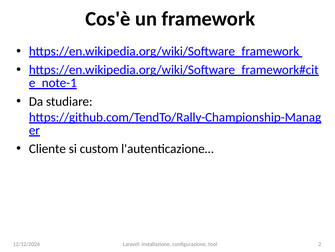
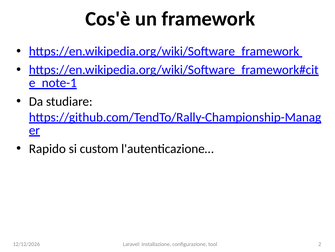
Cliente: Cliente -> Rapido
